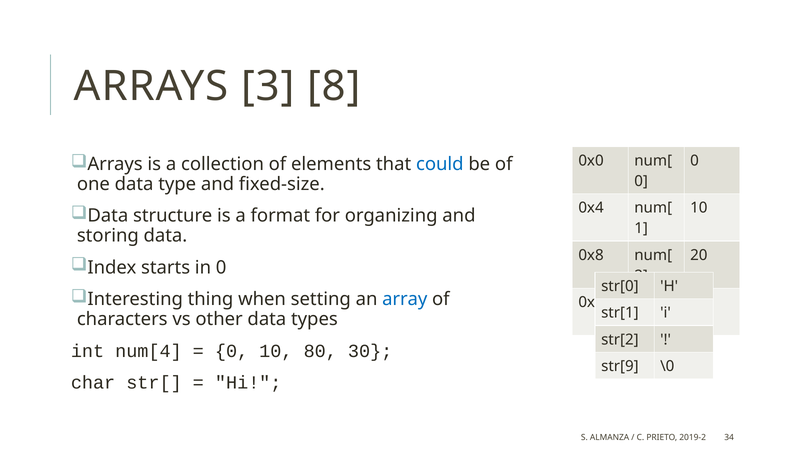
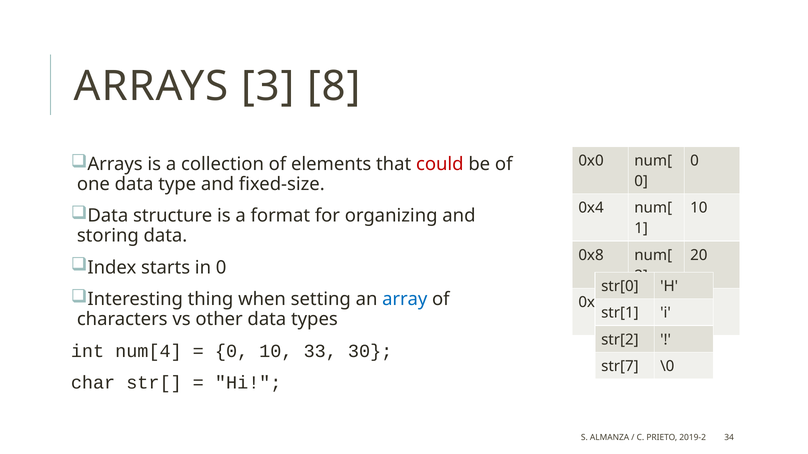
could colour: blue -> red
80: 80 -> 33
str[9: str[9 -> str[7
